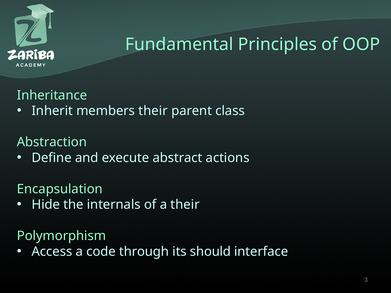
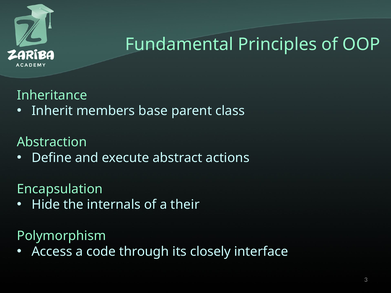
members their: their -> base
should: should -> closely
